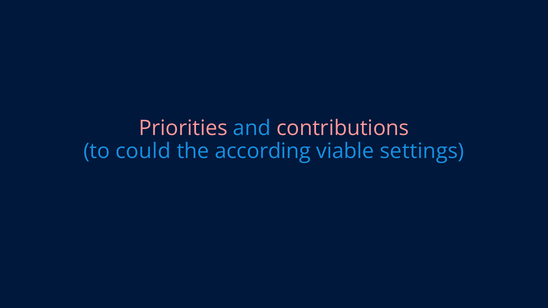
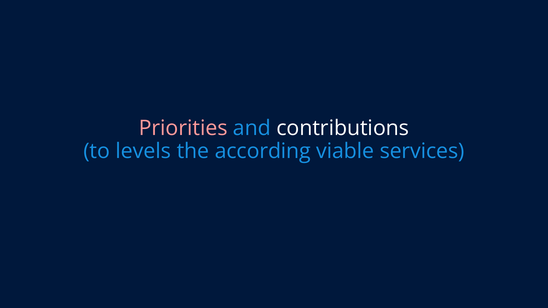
contributions colour: pink -> white
could: could -> levels
settings: settings -> services
